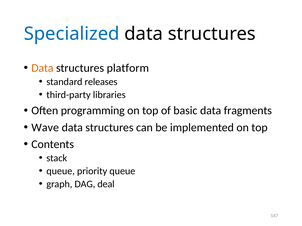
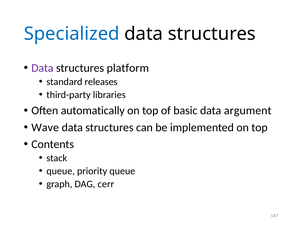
Data at (42, 68) colour: orange -> purple
programming: programming -> automatically
fragments: fragments -> argument
deal: deal -> cerr
